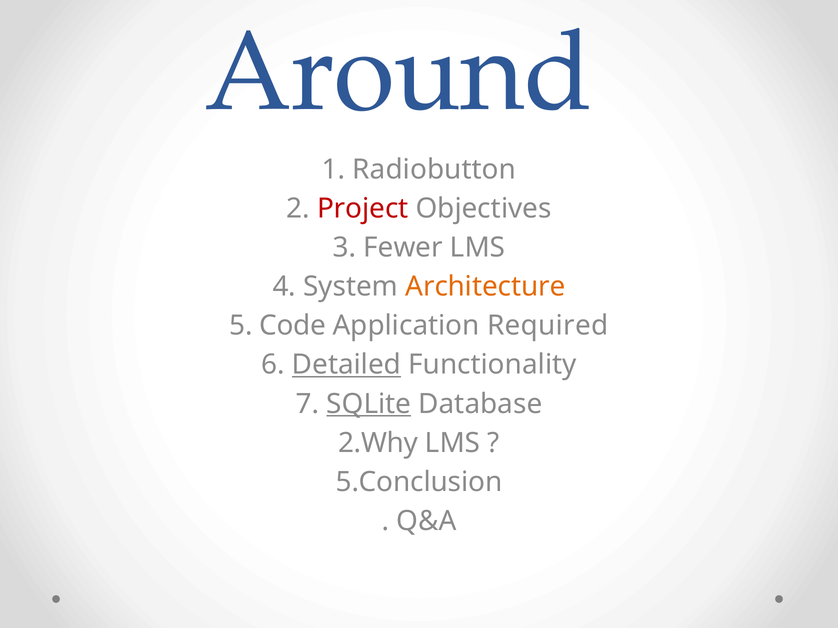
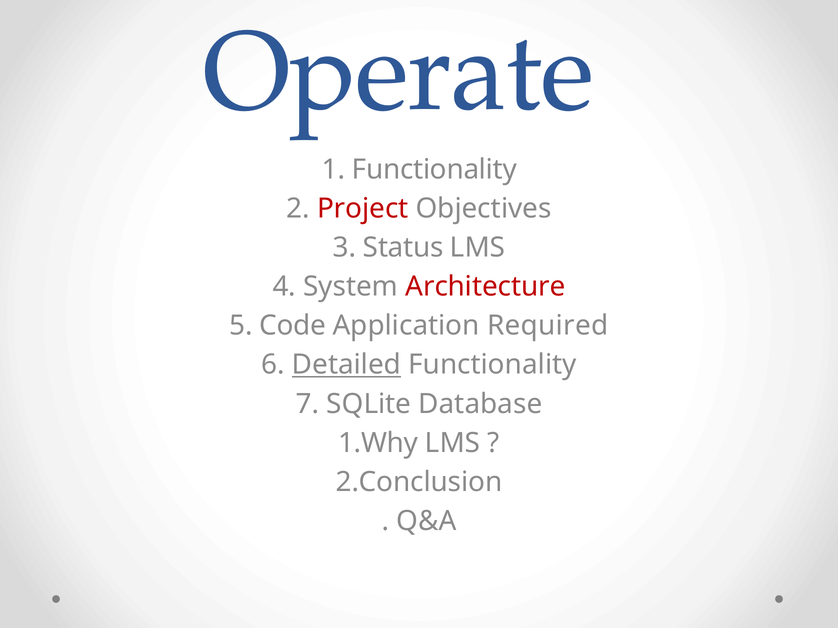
Around: Around -> Operate
1 Radiobutton: Radiobutton -> Functionality
Fewer: Fewer -> Status
Architecture colour: orange -> red
SQLite underline: present -> none
2.Why: 2.Why -> 1.Why
5.Conclusion: 5.Conclusion -> 2.Conclusion
